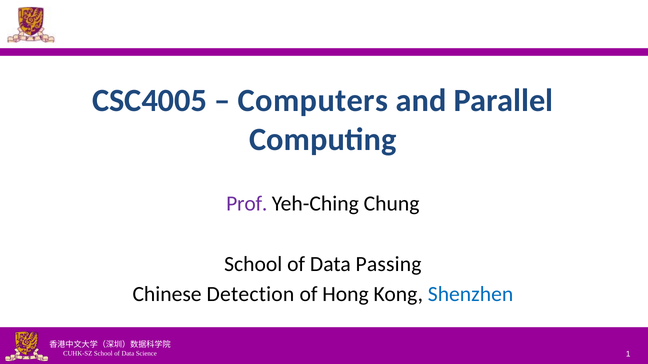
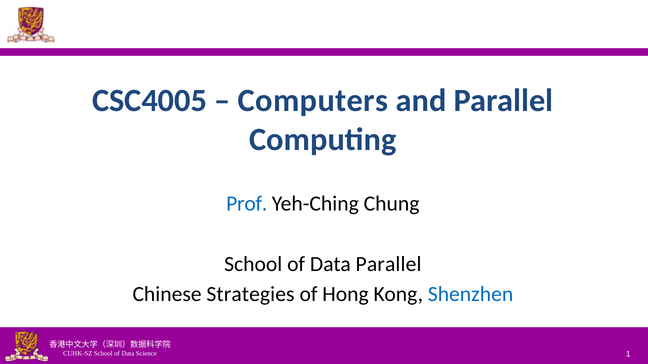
Prof colour: purple -> blue
Data Passing: Passing -> Parallel
Detection: Detection -> Strategies
